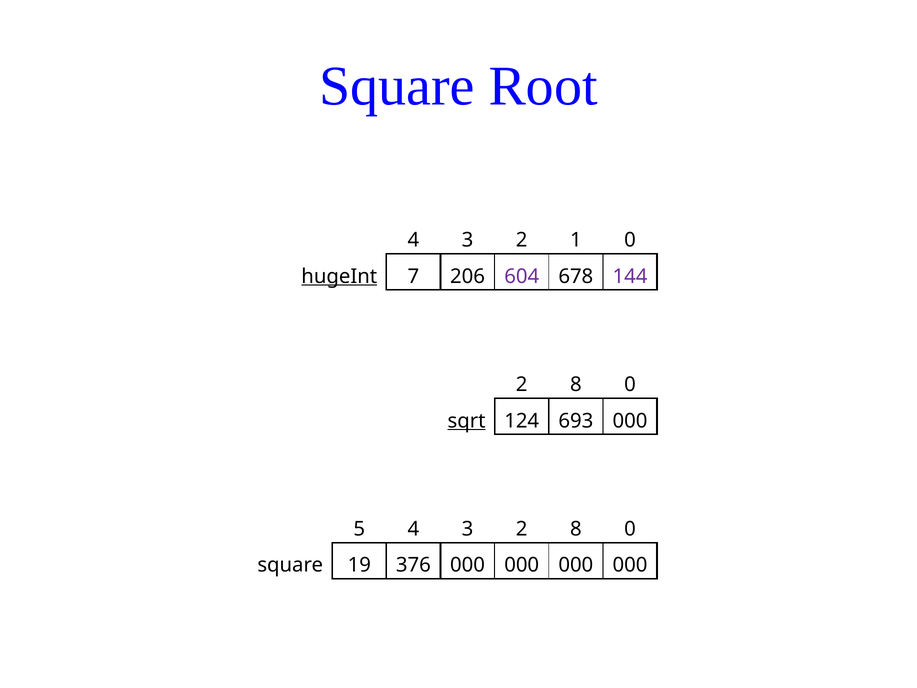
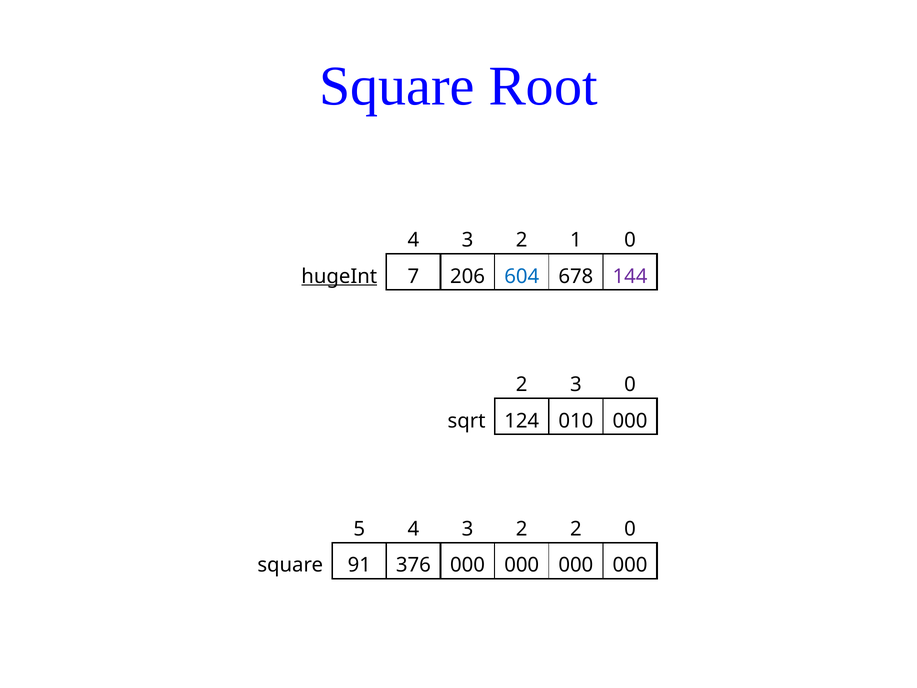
604 colour: purple -> blue
8 at (576, 385): 8 -> 3
sqrt underline: present -> none
693: 693 -> 010
3 2 8: 8 -> 2
19: 19 -> 91
